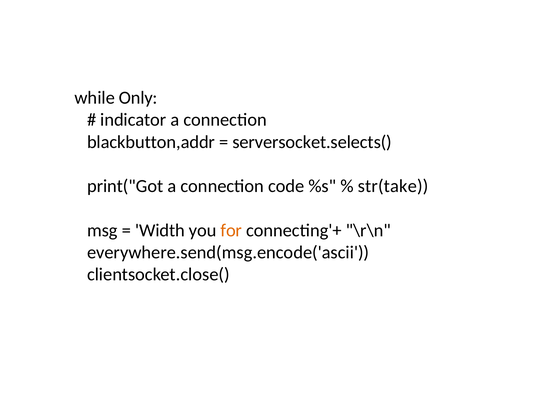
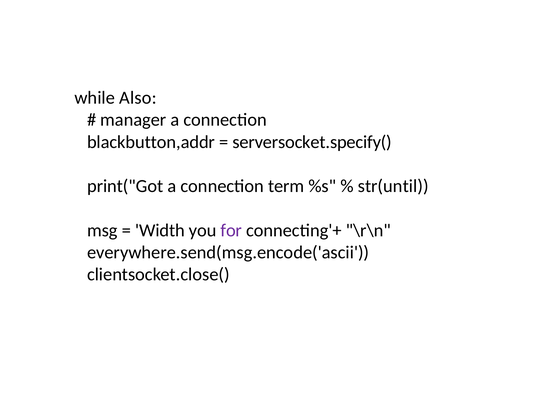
Only: Only -> Also
indicator: indicator -> manager
serversocket.selects(: serversocket.selects( -> serversocket.specify(
code: code -> term
str(take: str(take -> str(until
for colour: orange -> purple
